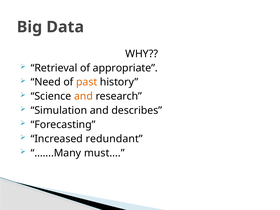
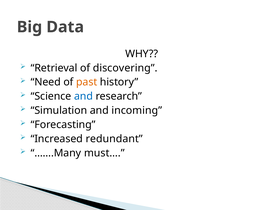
appropriate: appropriate -> discovering
and at (83, 96) colour: orange -> blue
describes: describes -> incoming
